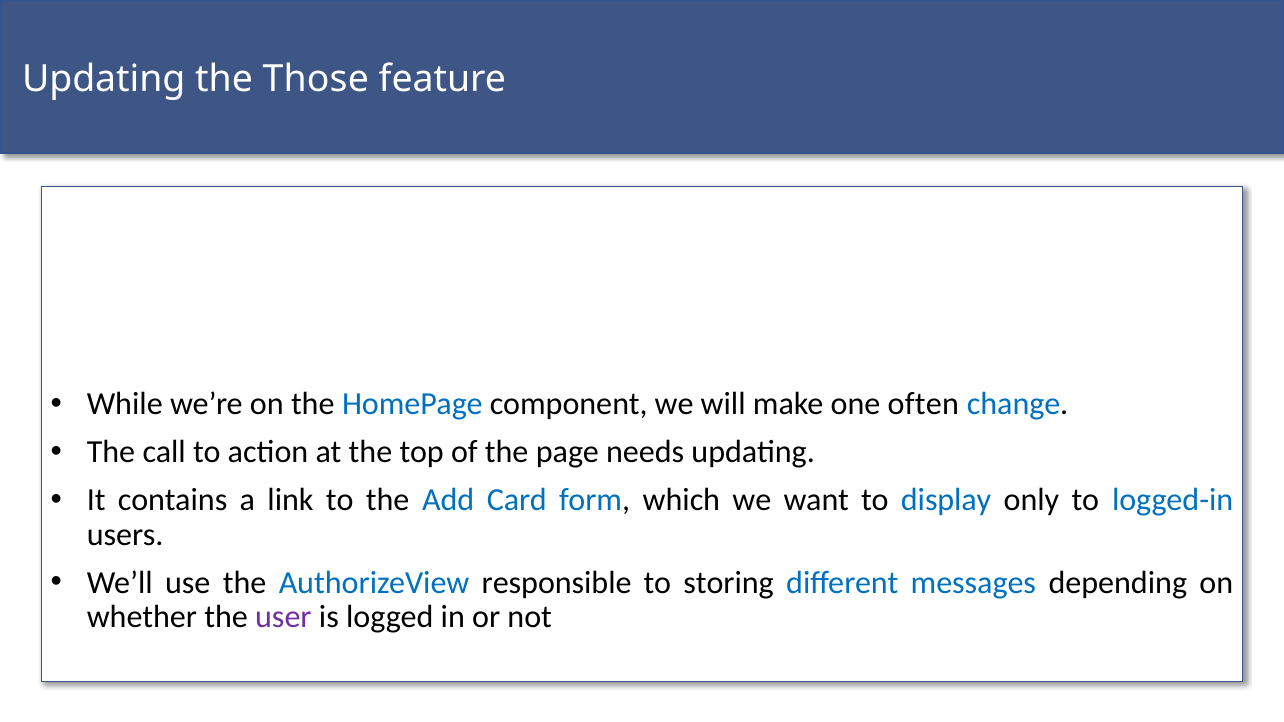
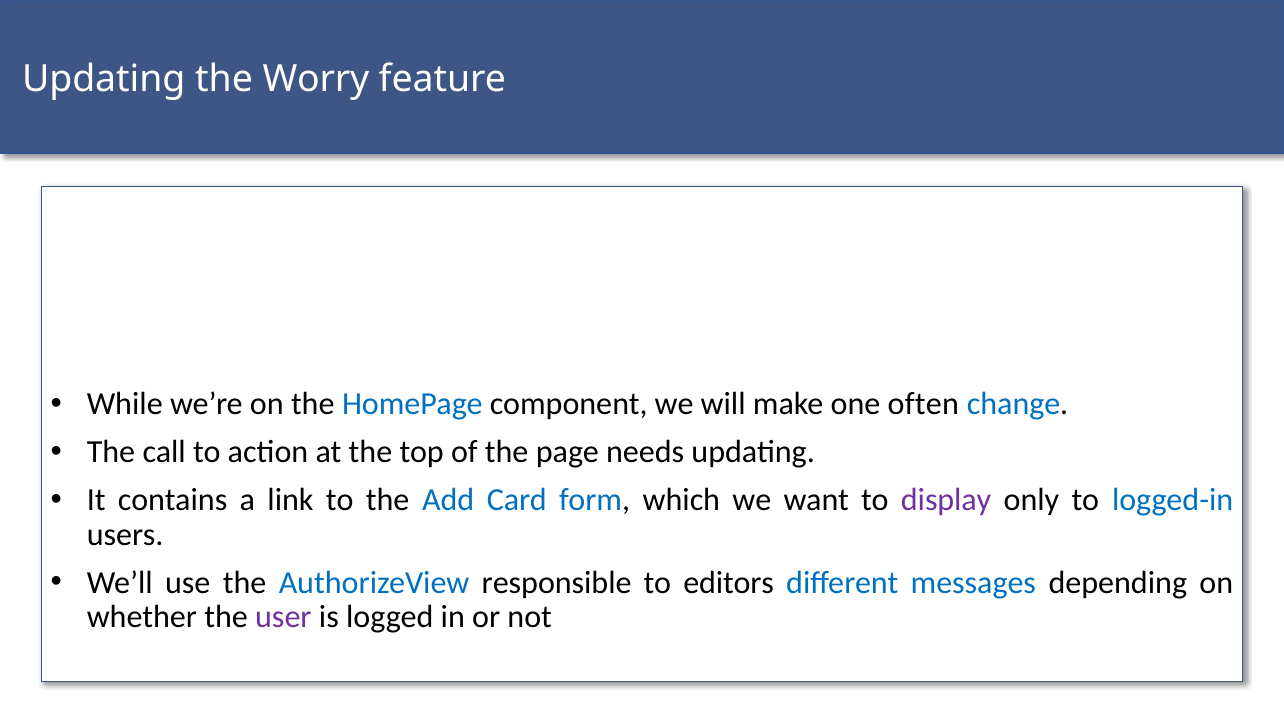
Those: Those -> Worry
display colour: blue -> purple
storing: storing -> editors
